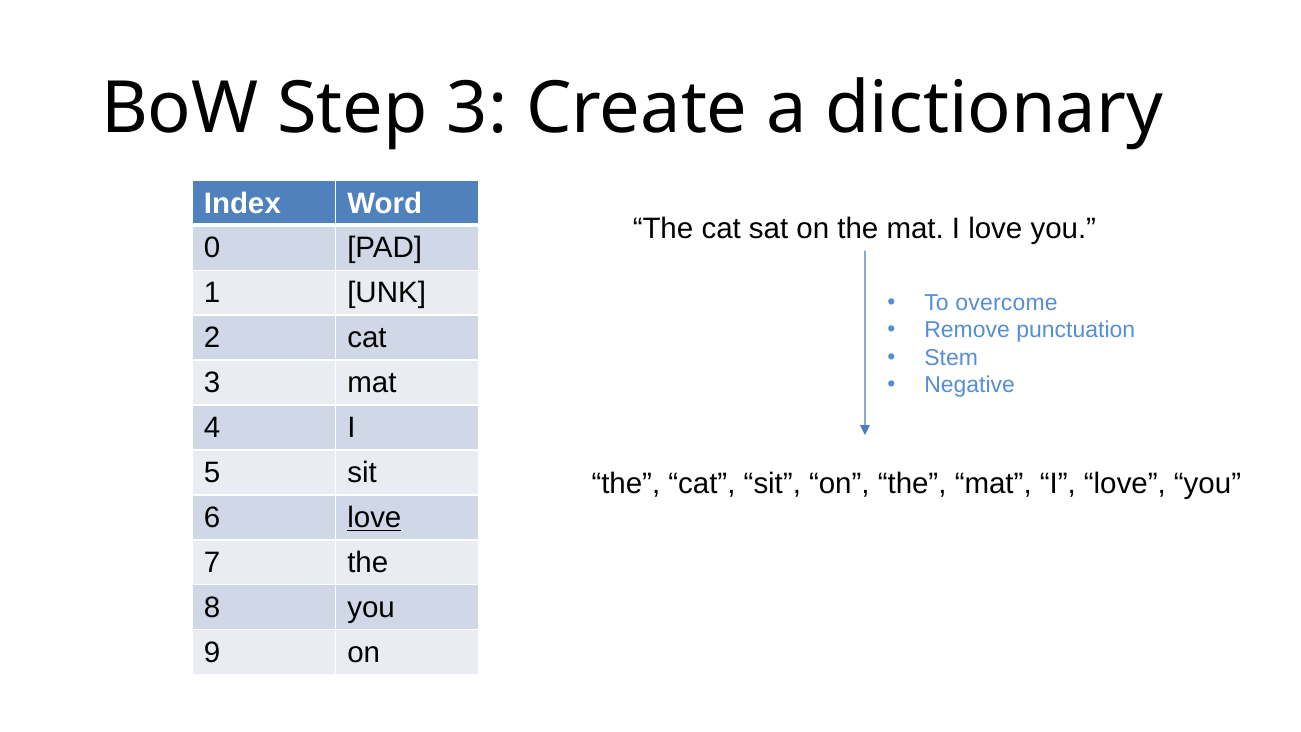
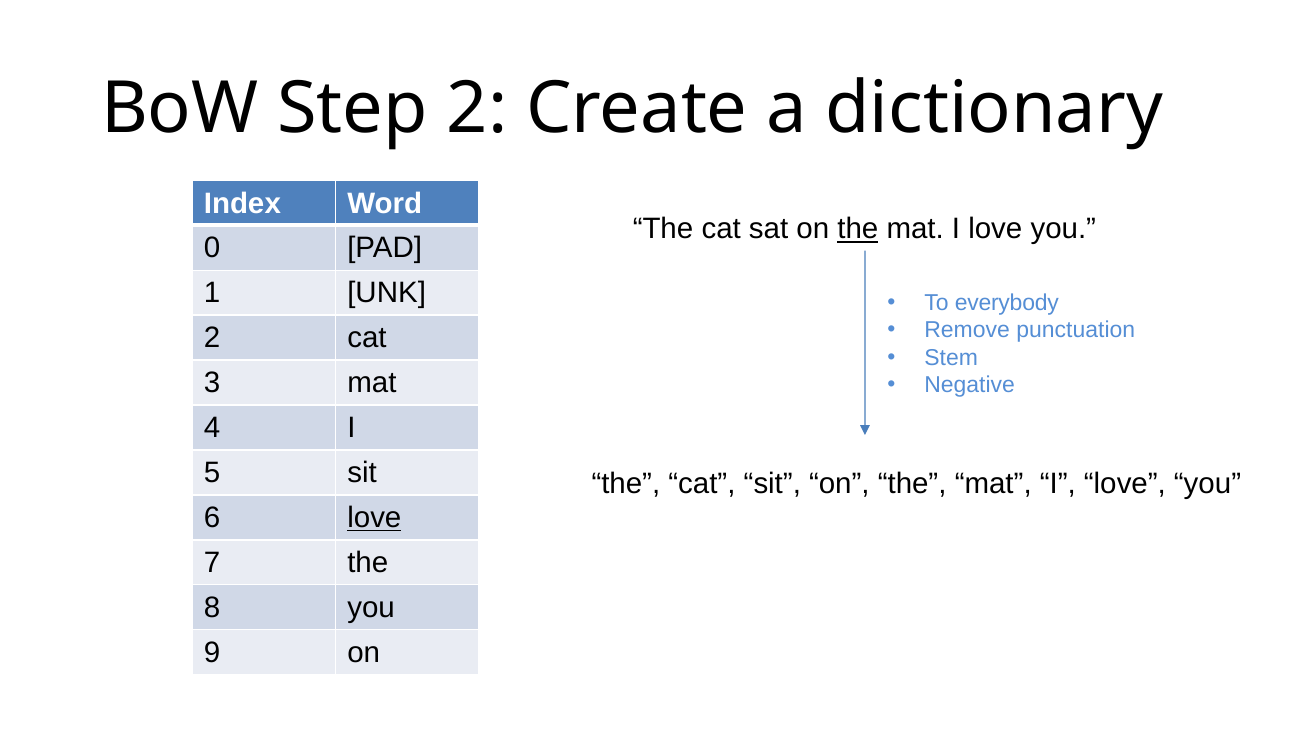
Step 3: 3 -> 2
the at (858, 229) underline: none -> present
overcome: overcome -> everybody
